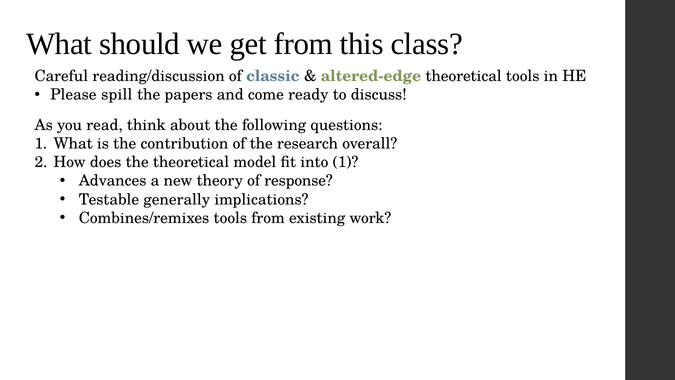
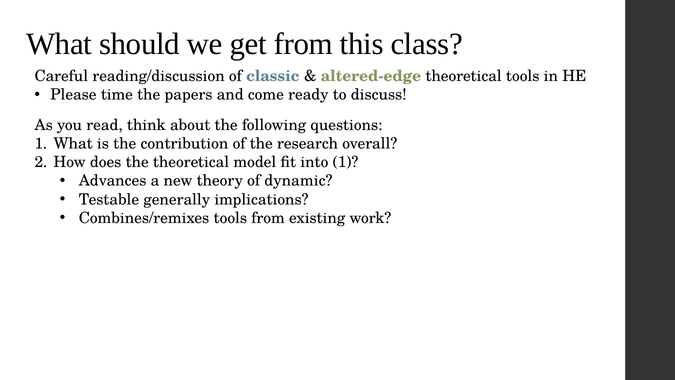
spill: spill -> time
response: response -> dynamic
